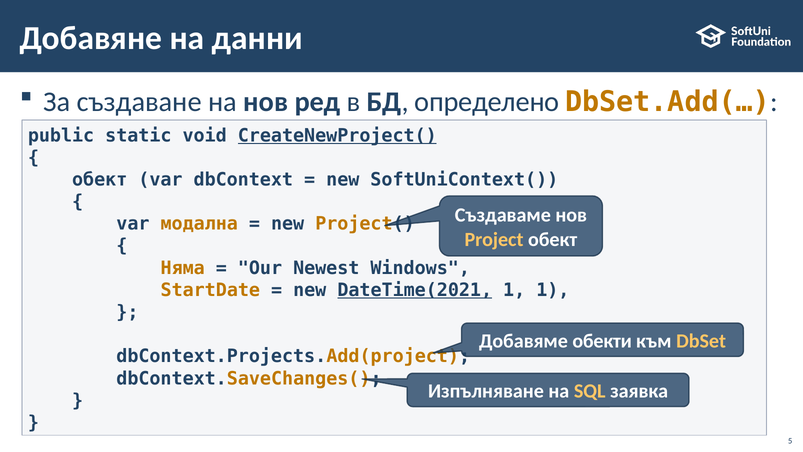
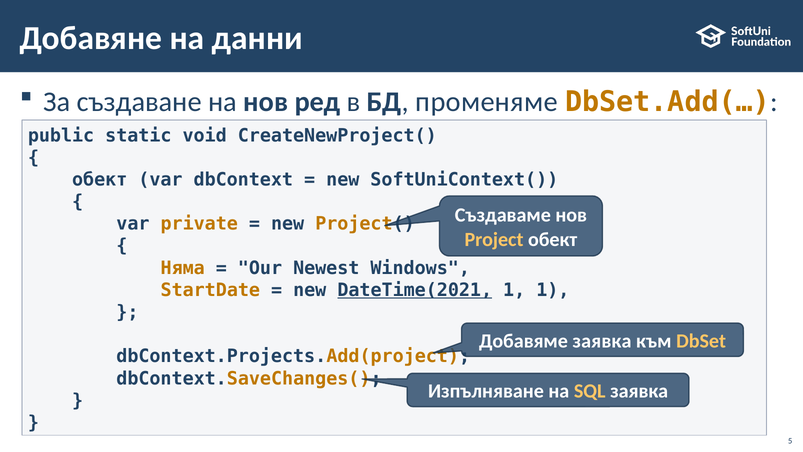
определено: определено -> променяме
CreateNewProject( underline: present -> none
модална: модална -> private
Добавяме обекти: обекти -> заявка
